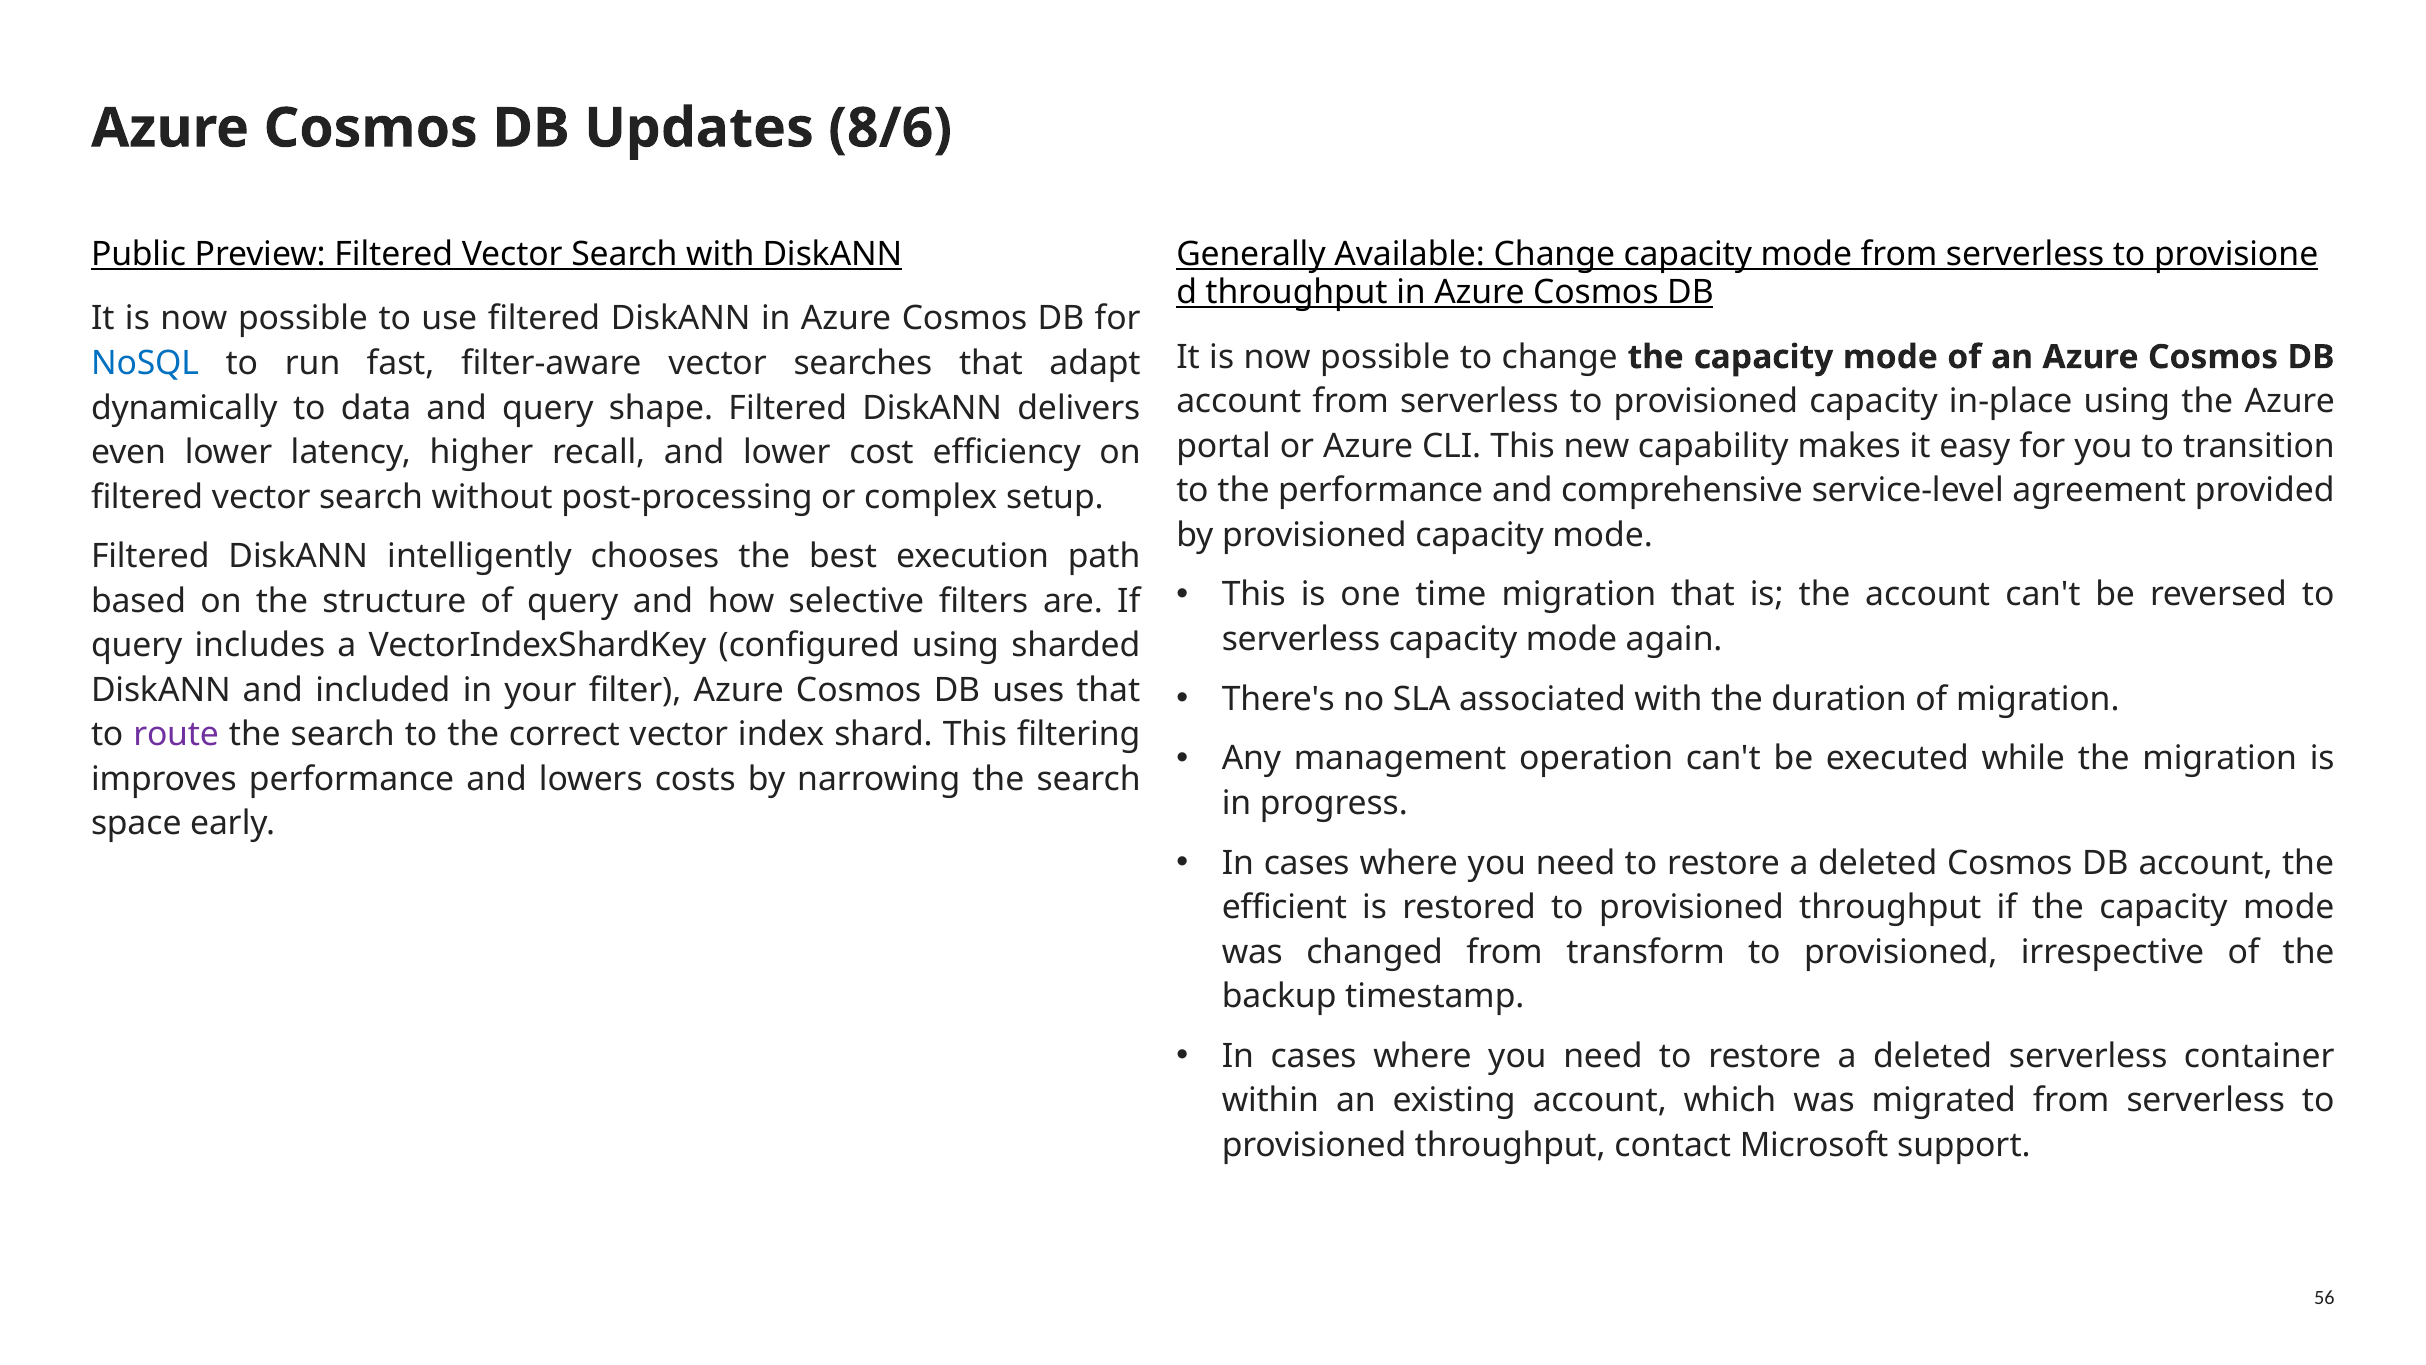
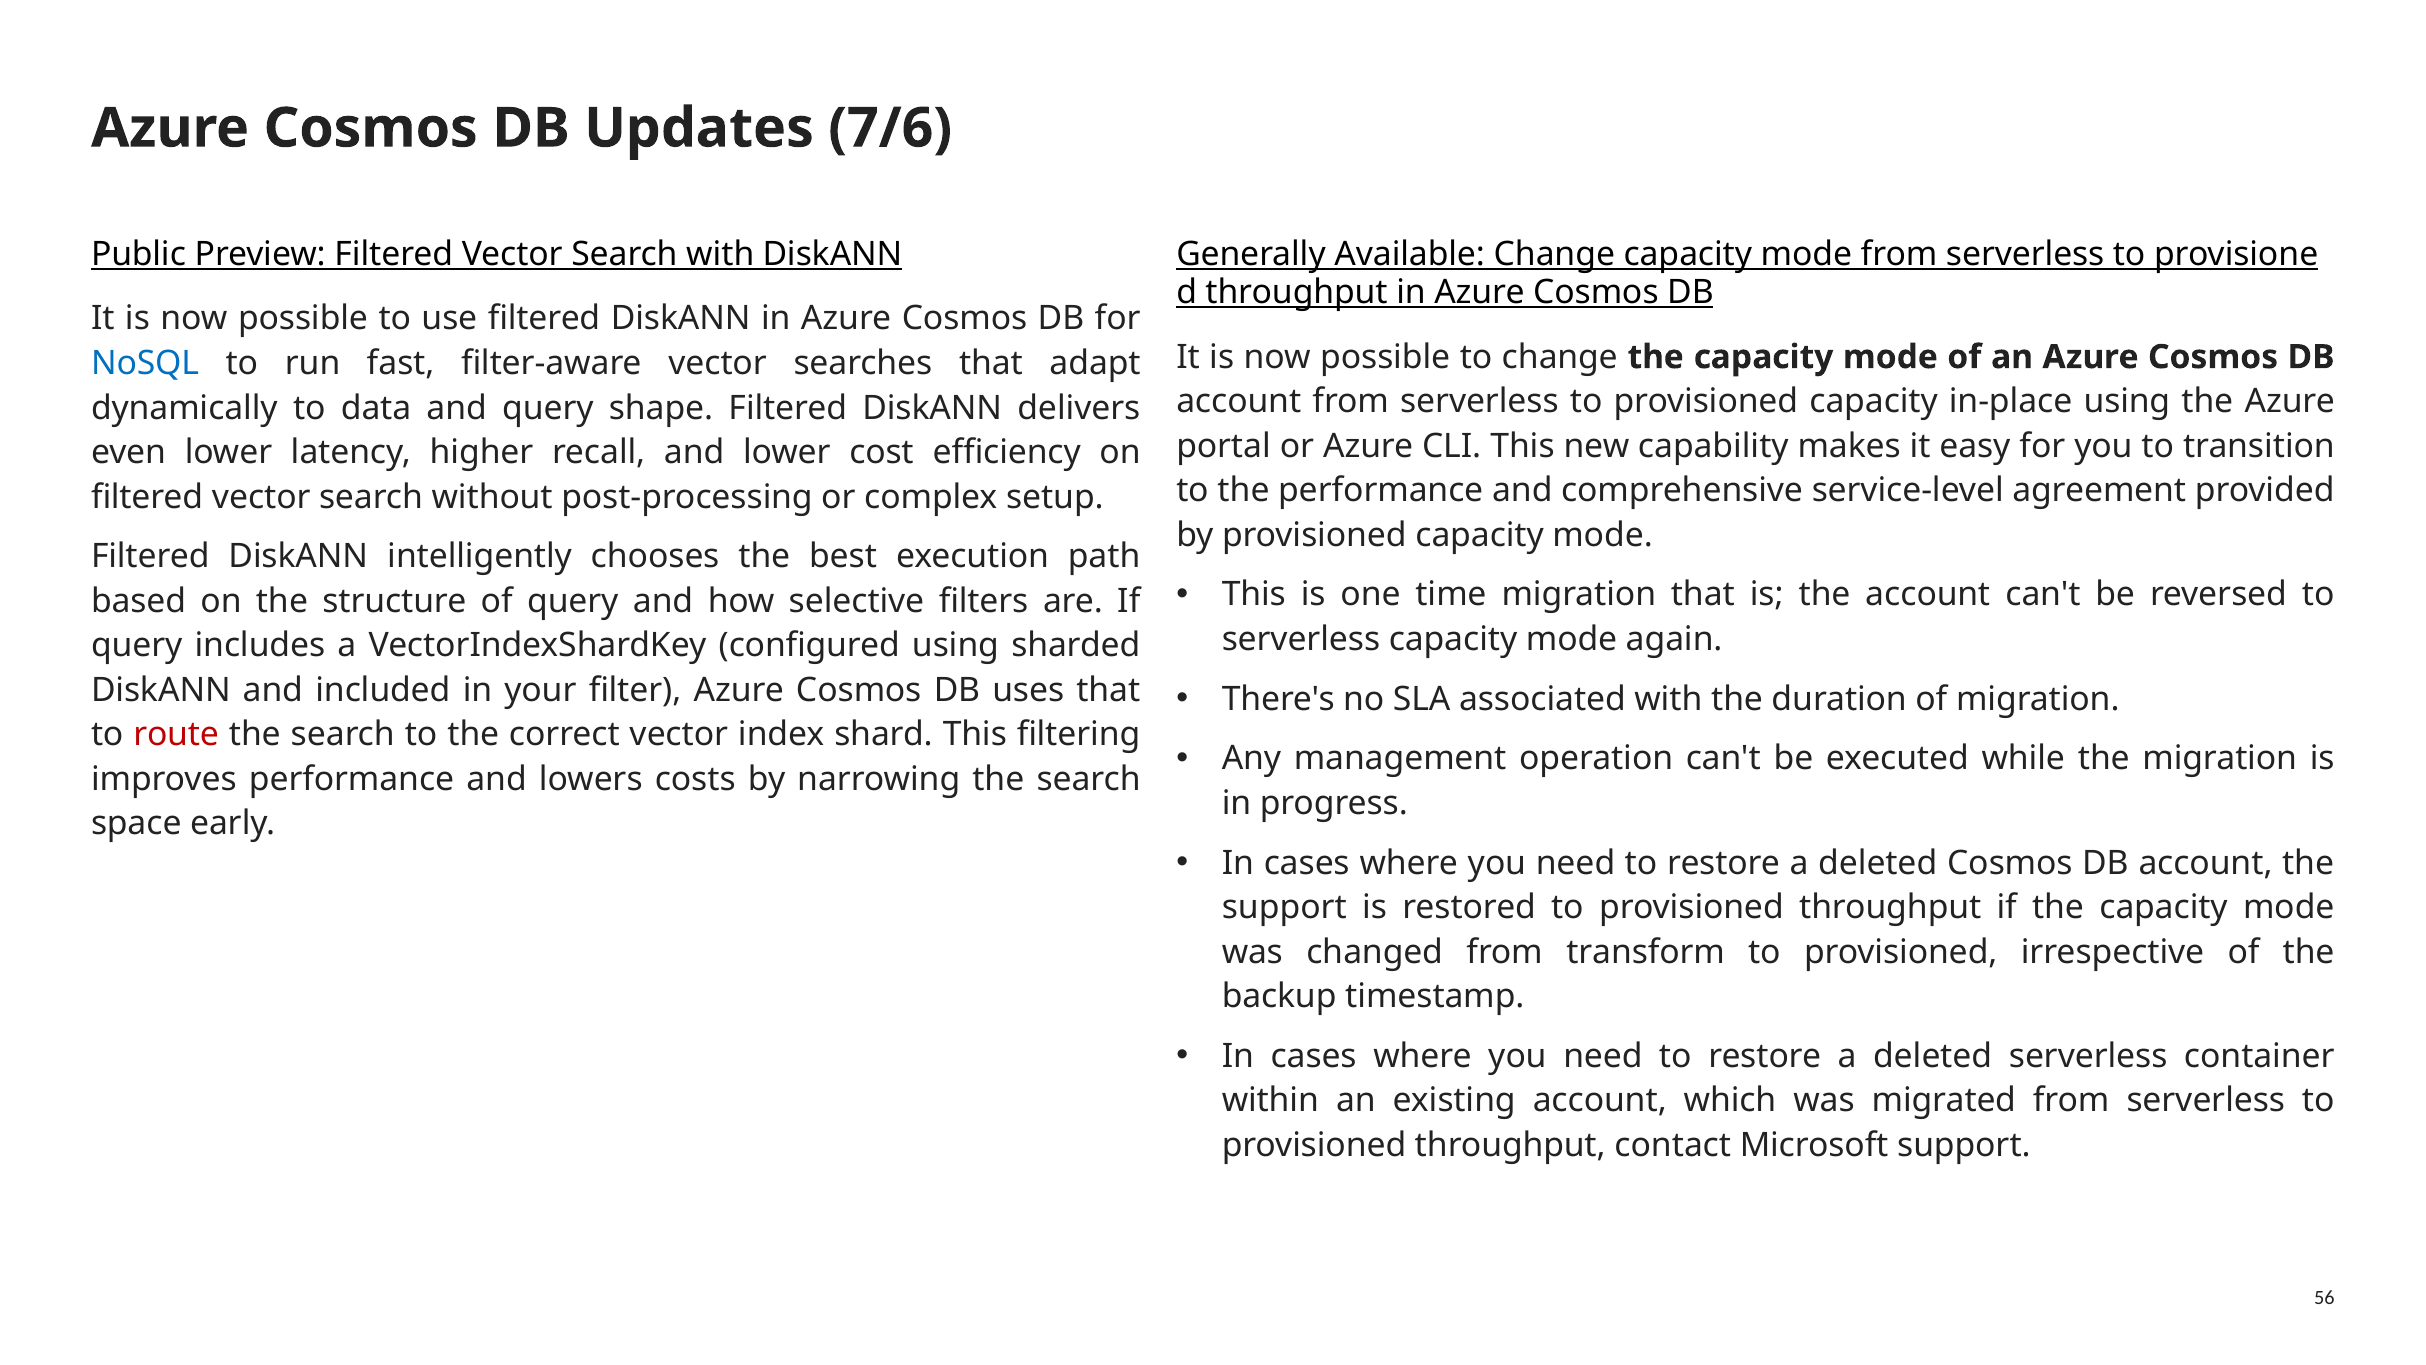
8/6: 8/6 -> 7/6
route colour: purple -> red
efficient at (1284, 907): efficient -> support
